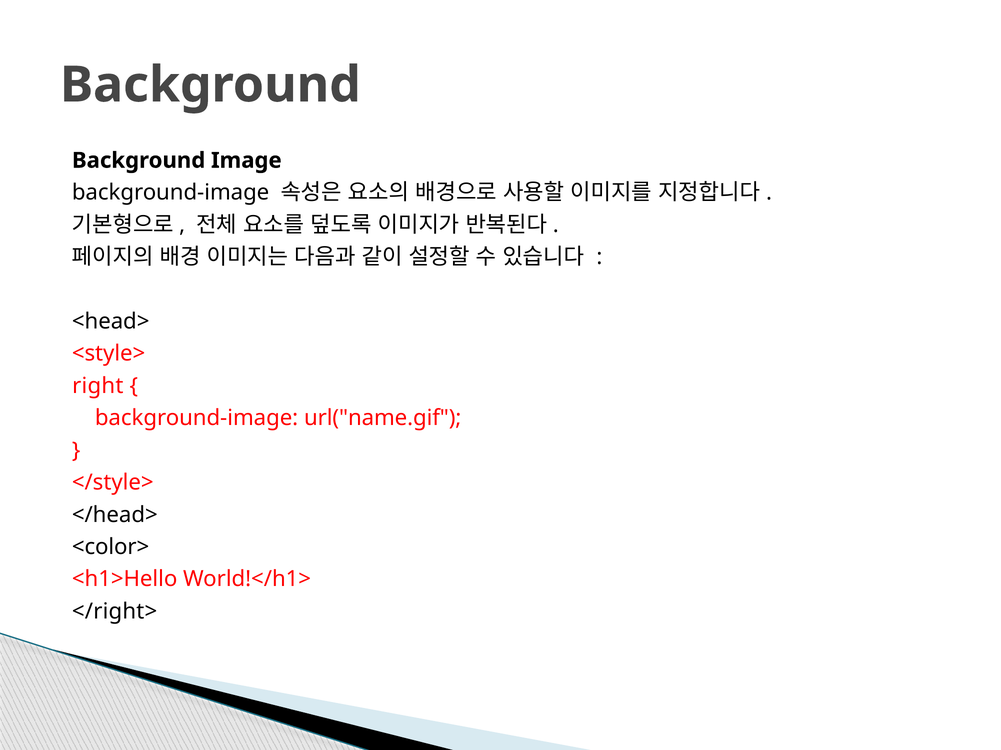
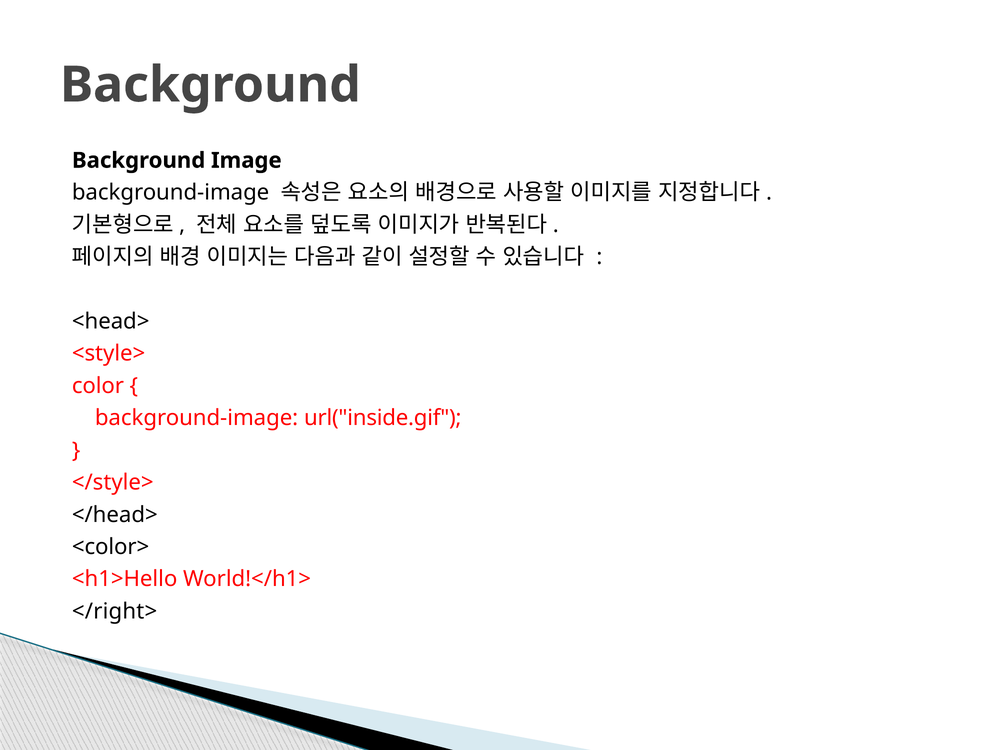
right: right -> color
url("name.gif: url("name.gif -> url("inside.gif
